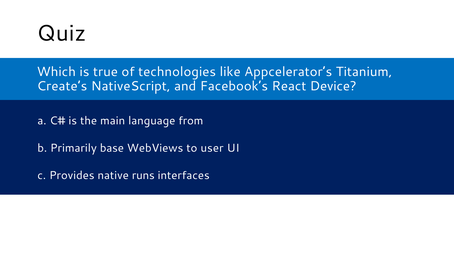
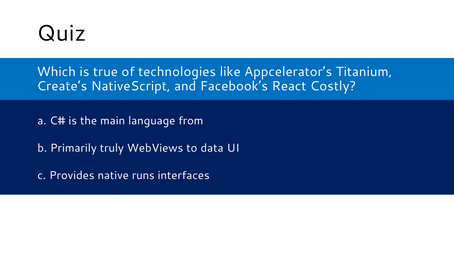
Device: Device -> Costly
base: base -> truly
user: user -> data
